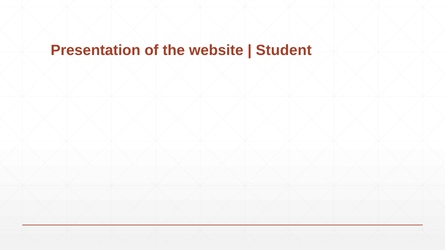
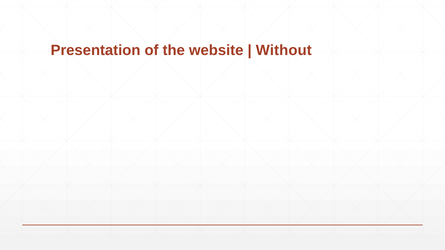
Student: Student -> Without
